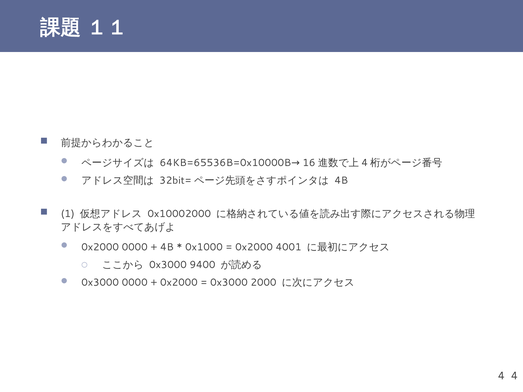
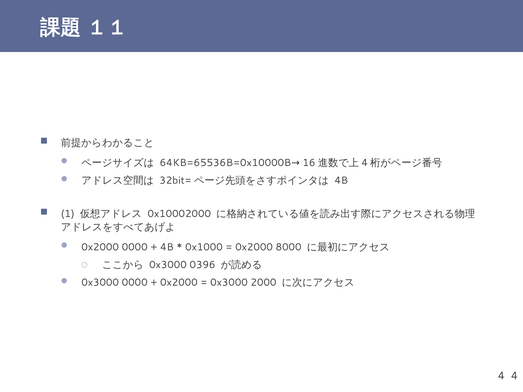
4001: 4001 -> 8000
9400: 9400 -> 0396
